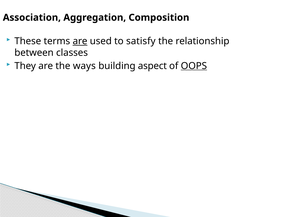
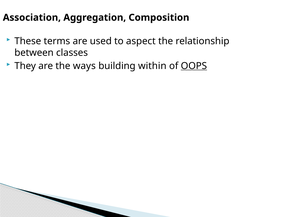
are at (80, 41) underline: present -> none
satisfy: satisfy -> aspect
aspect: aspect -> within
